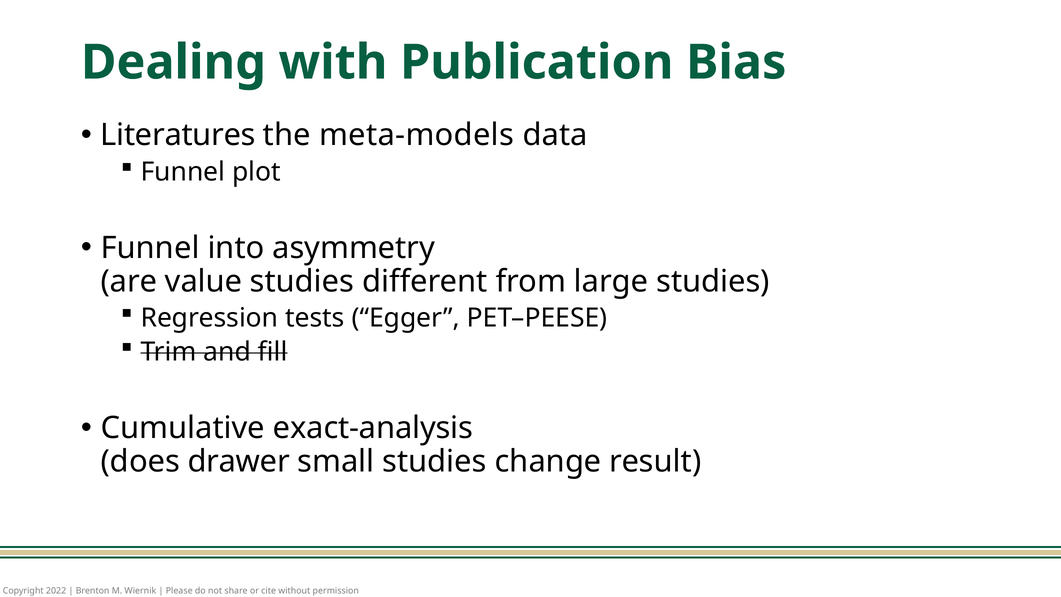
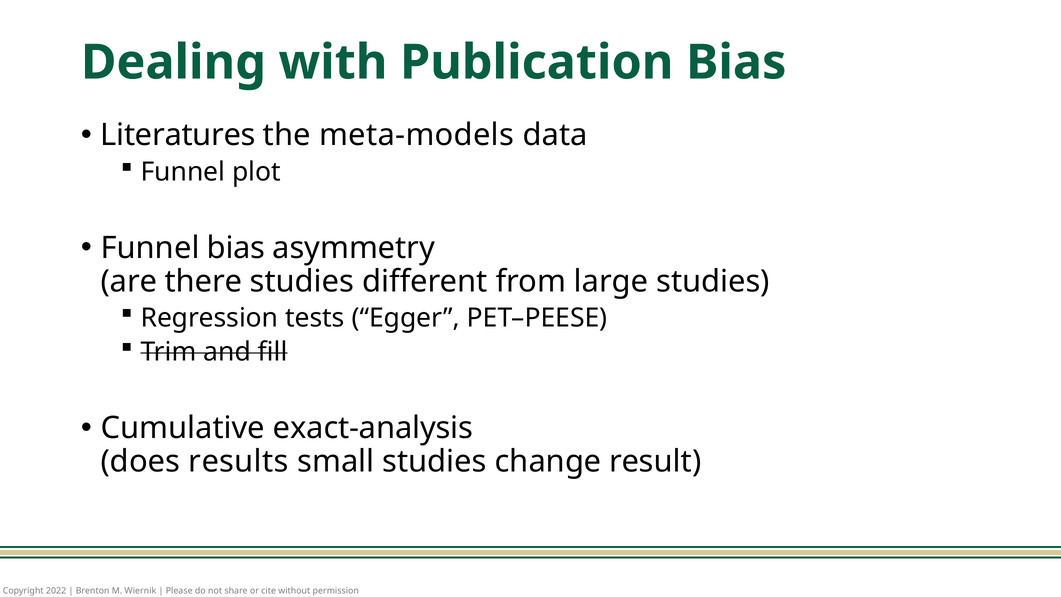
Funnel into: into -> bias
value: value -> there
drawer: drawer -> results
